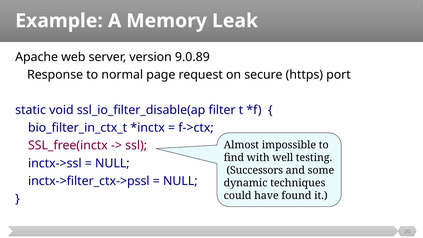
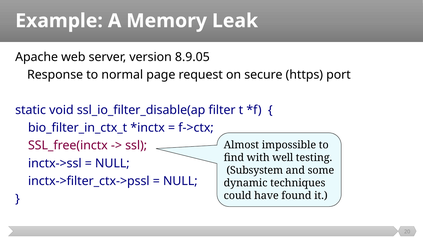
9.0.89: 9.0.89 -> 8.9.05
Successors: Successors -> Subsystem
